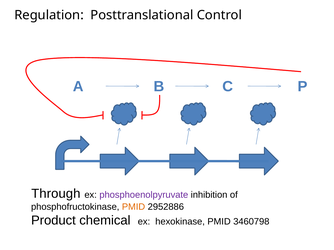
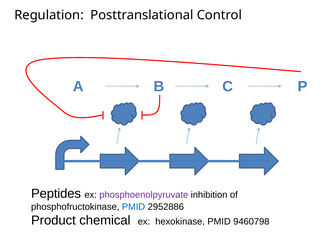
Through: Through -> Peptides
PMID at (134, 207) colour: orange -> blue
3460798: 3460798 -> 9460798
